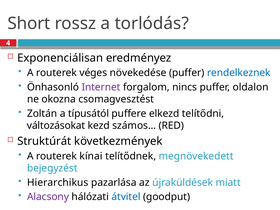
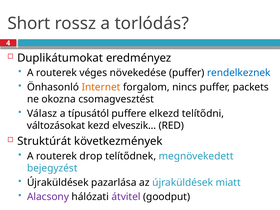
Exponenciálisan: Exponenciálisan -> Duplikátumokat
Internet colour: purple -> orange
oldalon: oldalon -> packets
Zoltán: Zoltán -> Válasz
számos…: számos… -> elveszik…
kínai: kínai -> drop
Hierarchikus at (58, 183): Hierarchikus -> Újraküldések
átvitel colour: blue -> purple
